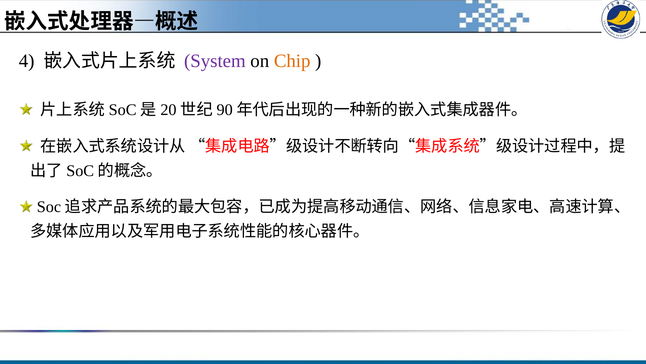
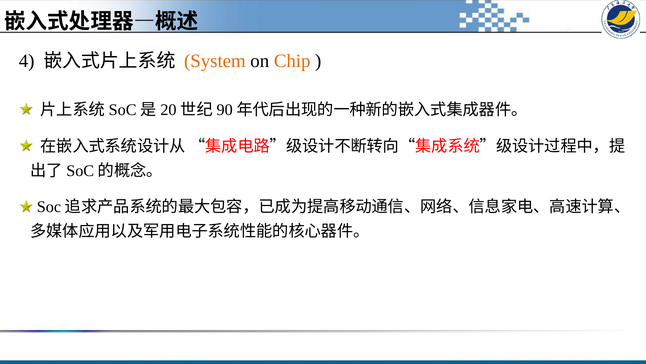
System colour: purple -> orange
